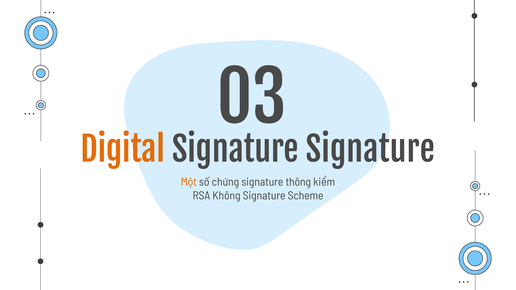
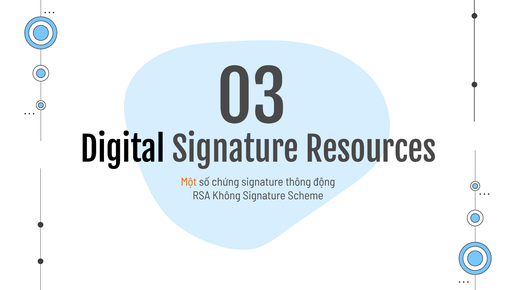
Digital colour: orange -> black
Signature Signature: Signature -> Resources
kiểm: kiểm -> động
